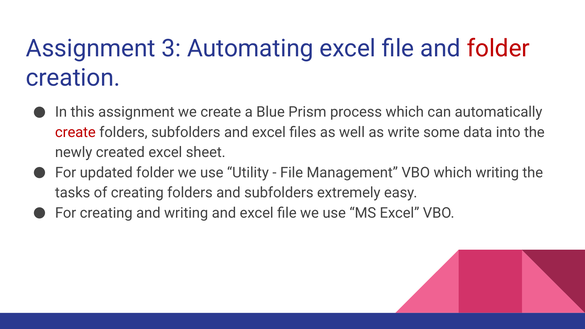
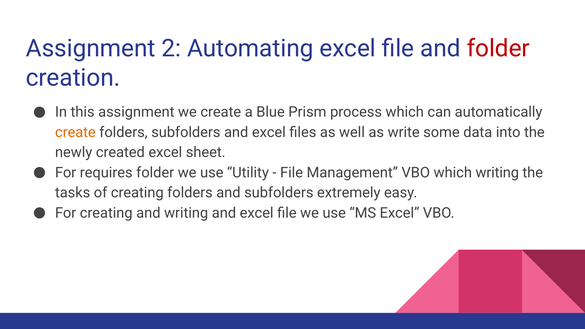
3: 3 -> 2
create at (75, 132) colour: red -> orange
updated: updated -> requires
